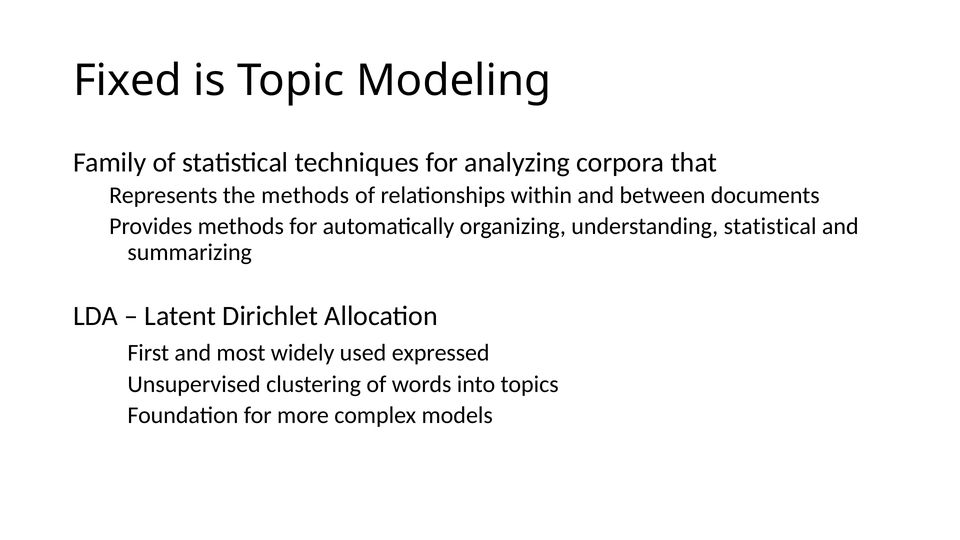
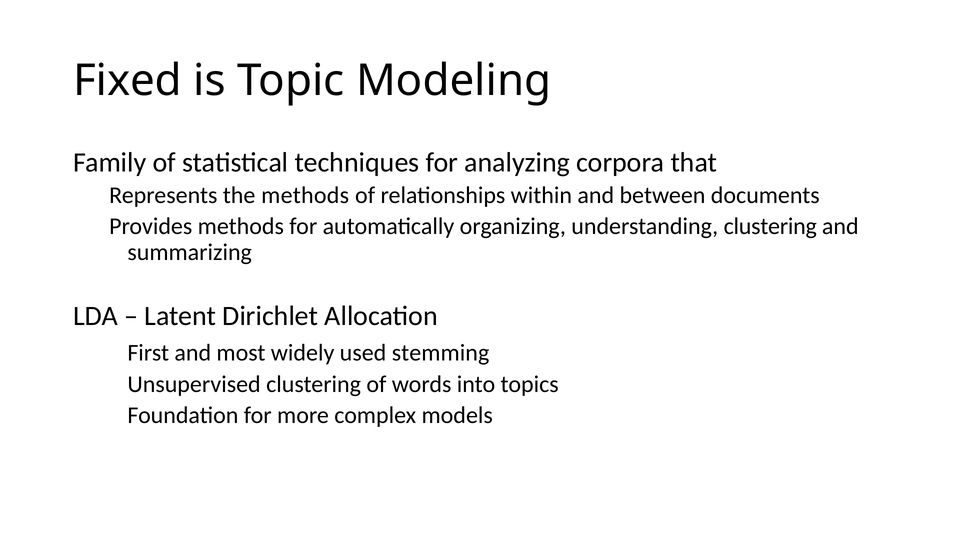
understanding statistical: statistical -> clustering
expressed: expressed -> stemming
